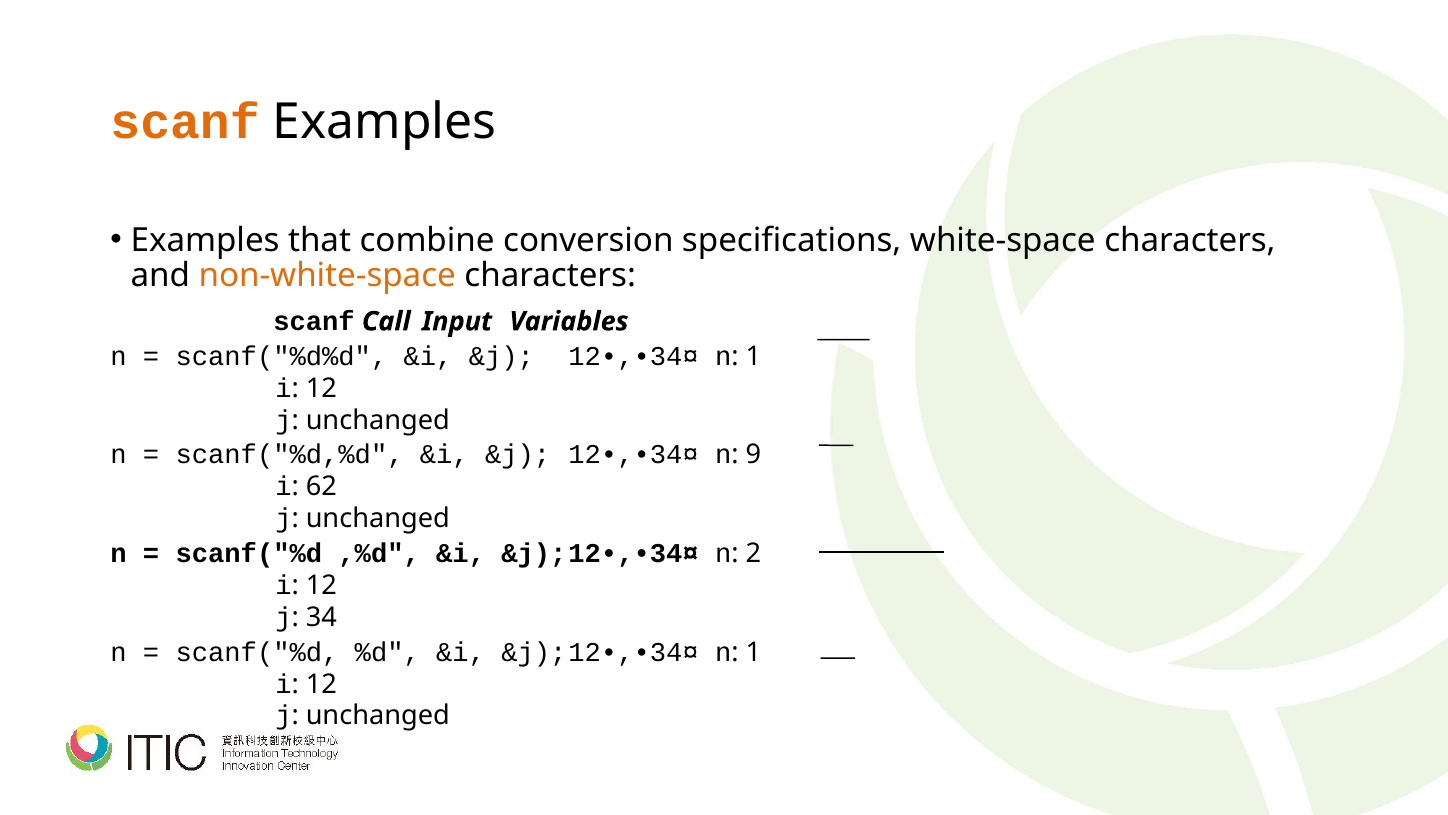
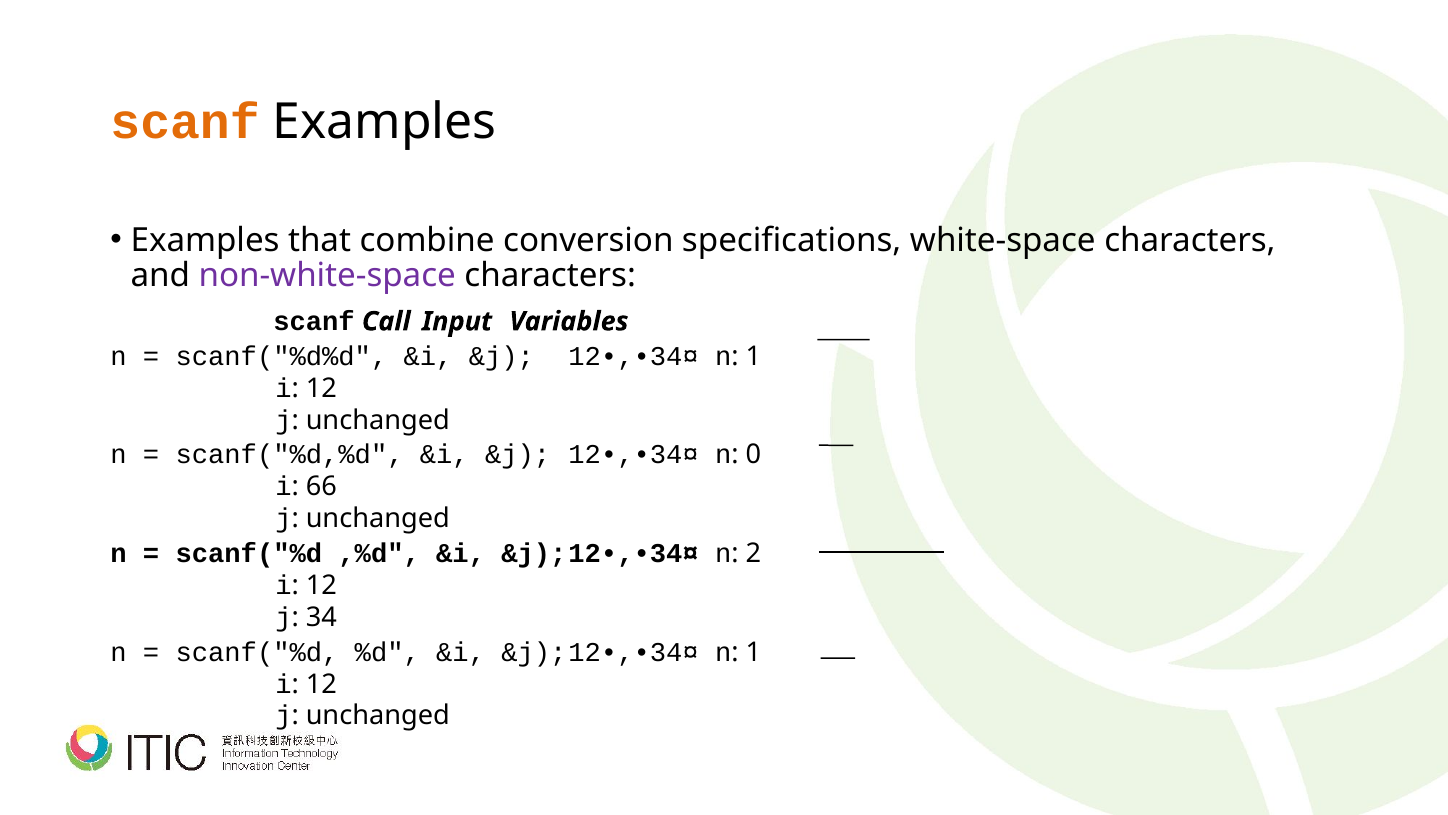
non-white-space colour: orange -> purple
9: 9 -> 0
62: 62 -> 66
